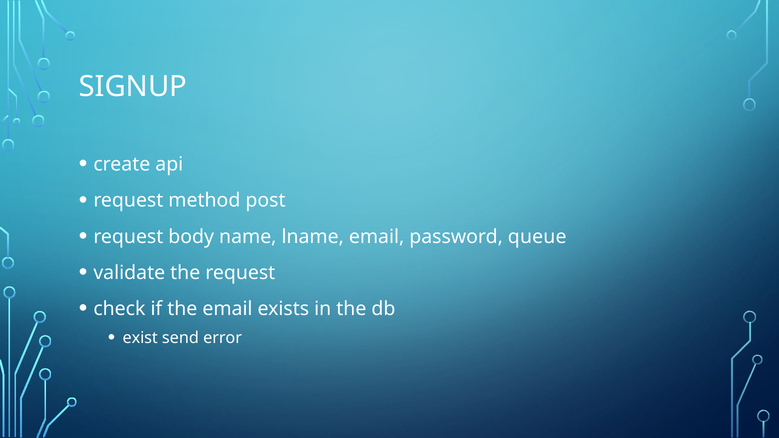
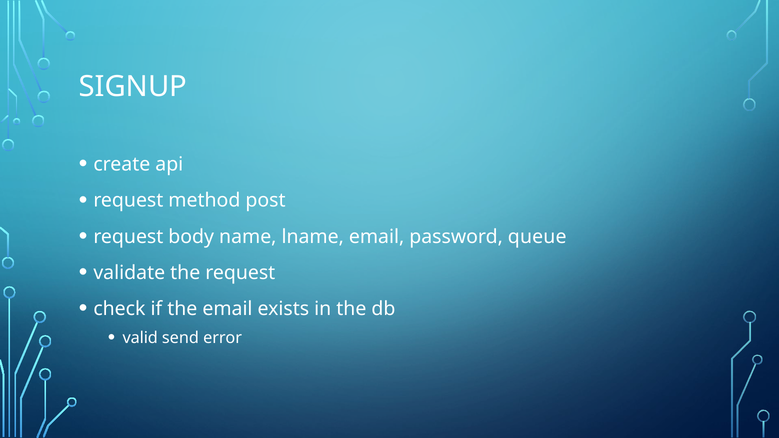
exist: exist -> valid
